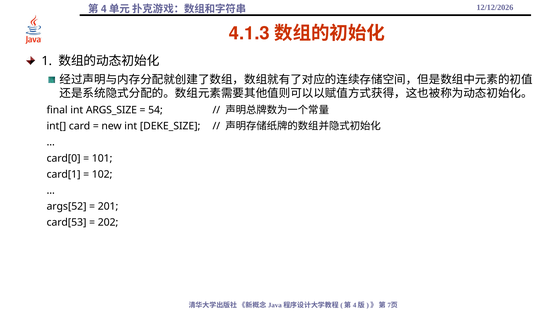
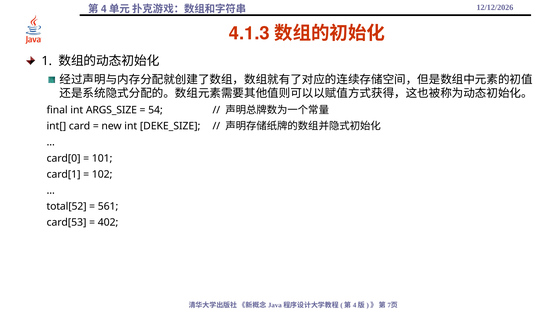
args[52: args[52 -> total[52
201: 201 -> 561
202: 202 -> 402
